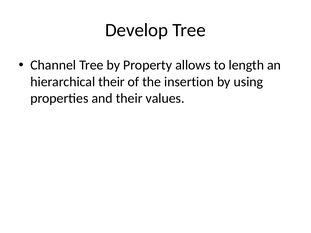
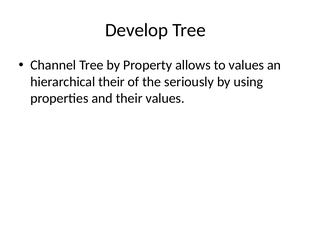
to length: length -> values
insertion: insertion -> seriously
